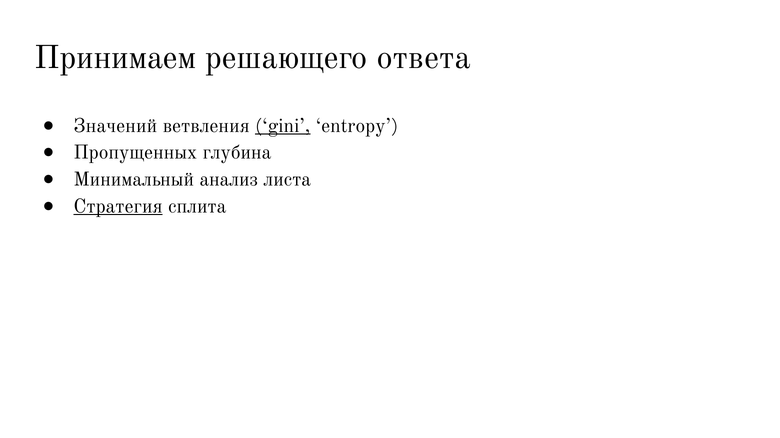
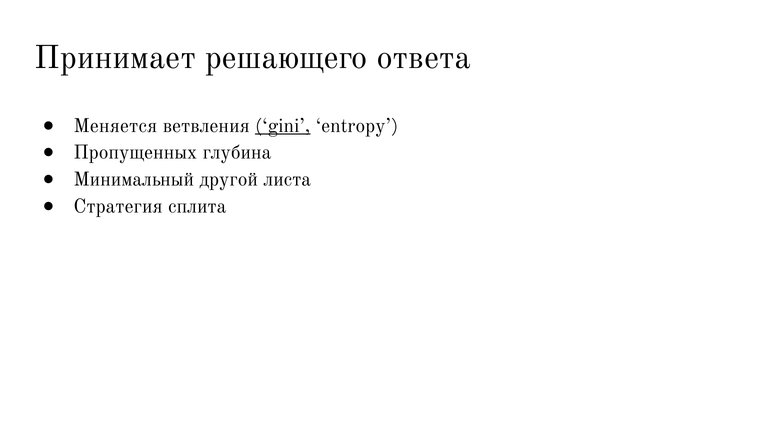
Принимаем: Принимаем -> Принимает
Значений: Значений -> Меняется
анализ: анализ -> другой
Стратегия underline: present -> none
